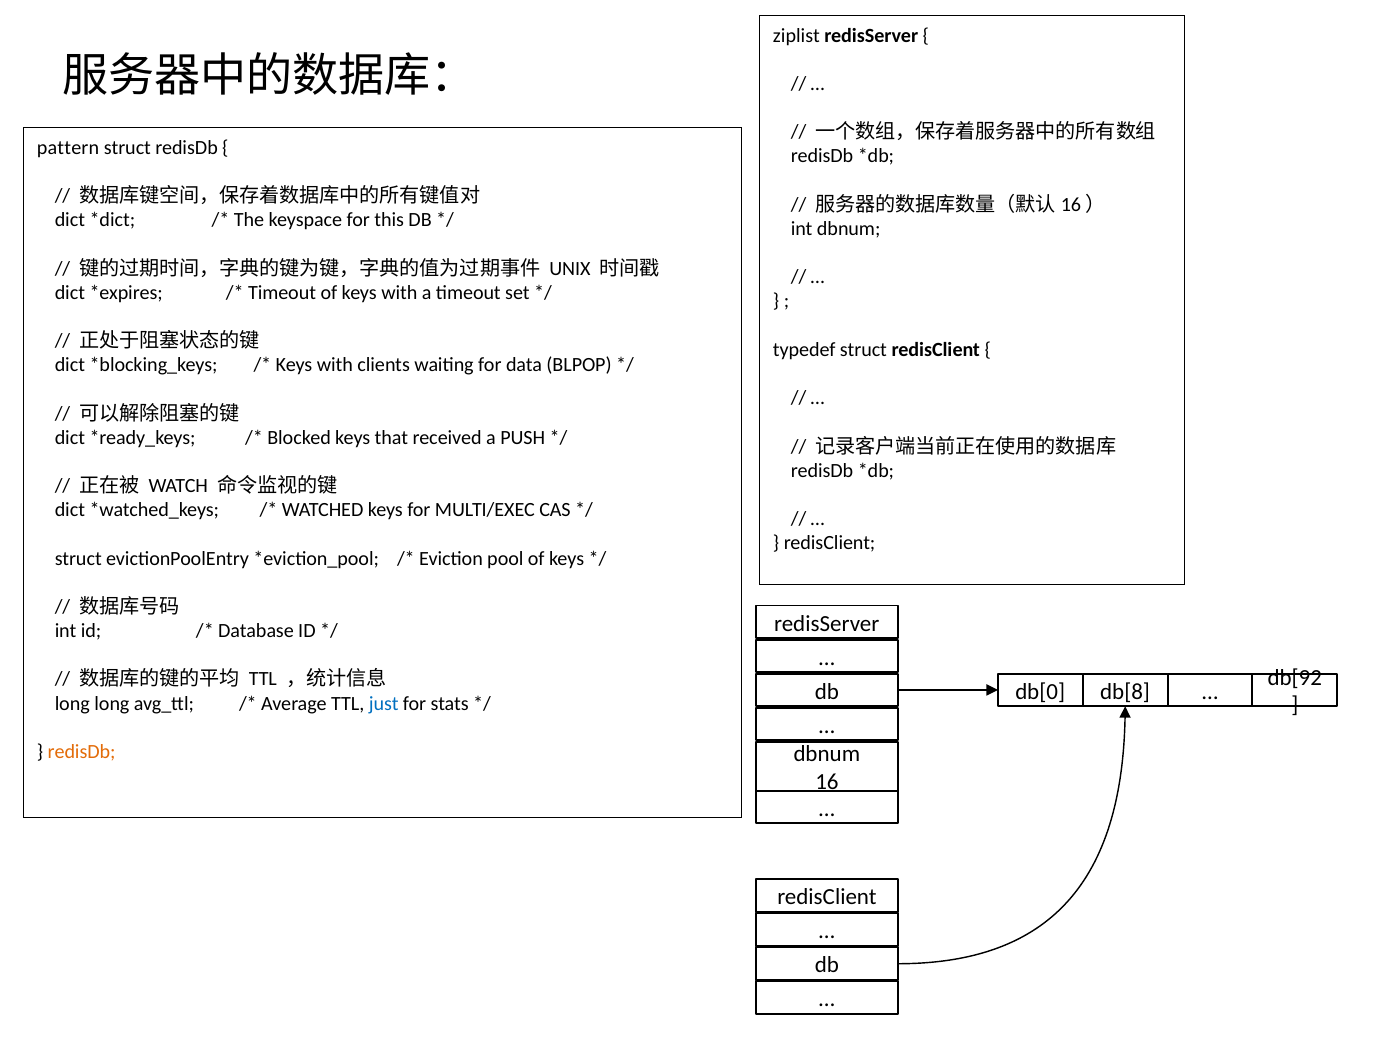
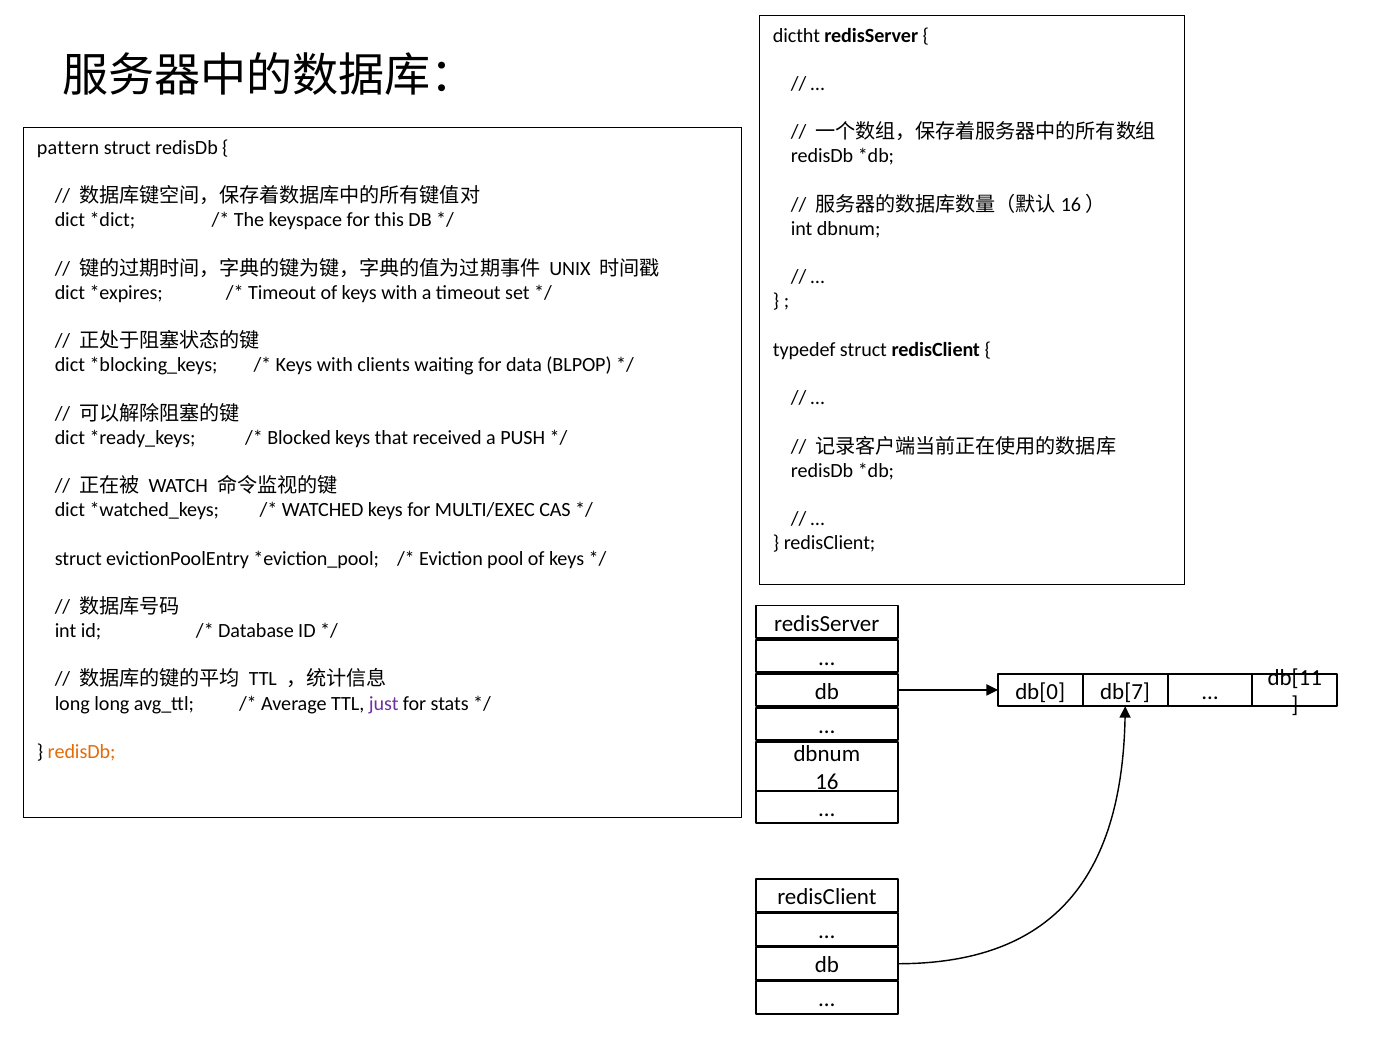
ziplist: ziplist -> dictht
db[92: db[92 -> db[11
db[8: db[8 -> db[7
just colour: blue -> purple
